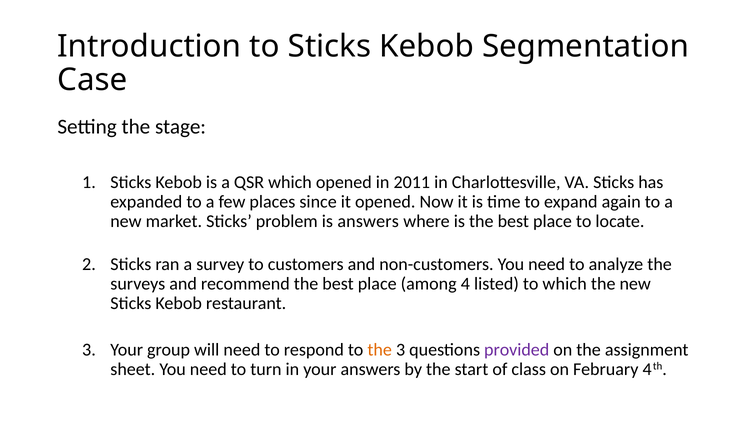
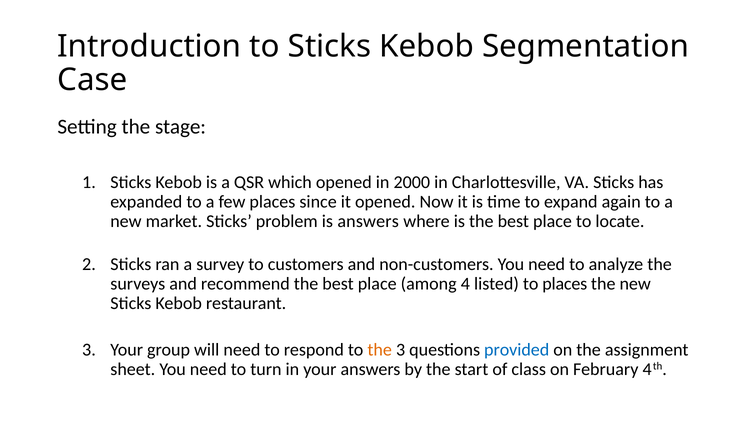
2011: 2011 -> 2000
to which: which -> places
provided colour: purple -> blue
